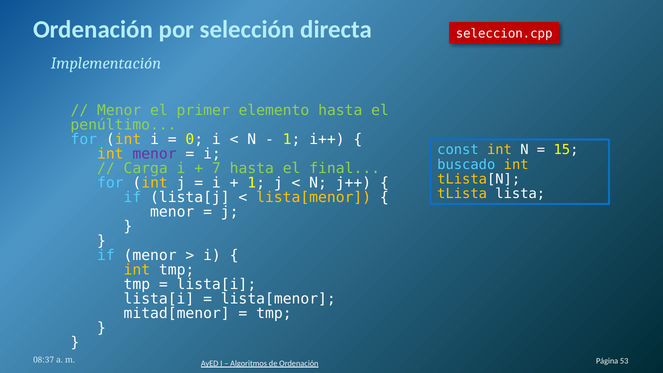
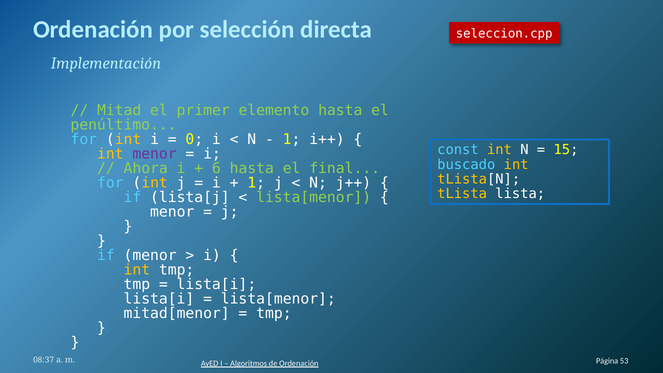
Menor at (119, 110): Menor -> Mitad
Carga: Carga -> Ahora
7: 7 -> 6
lista[menor at (314, 197) colour: yellow -> light green
